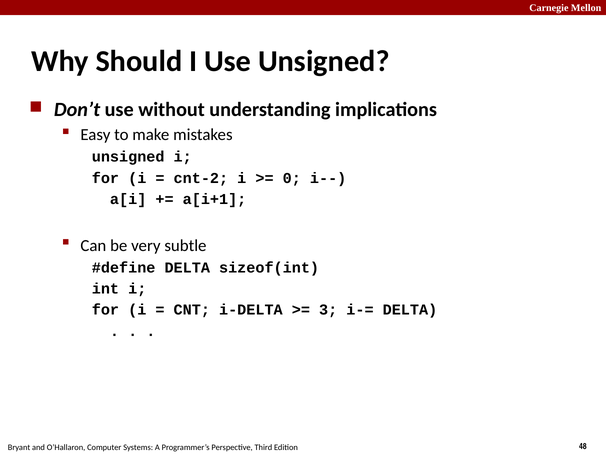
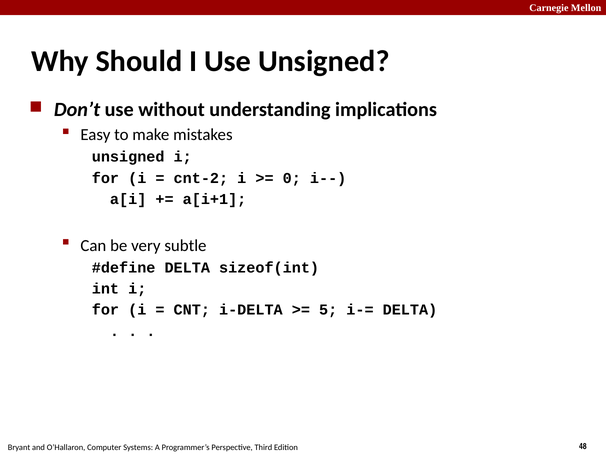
3: 3 -> 5
